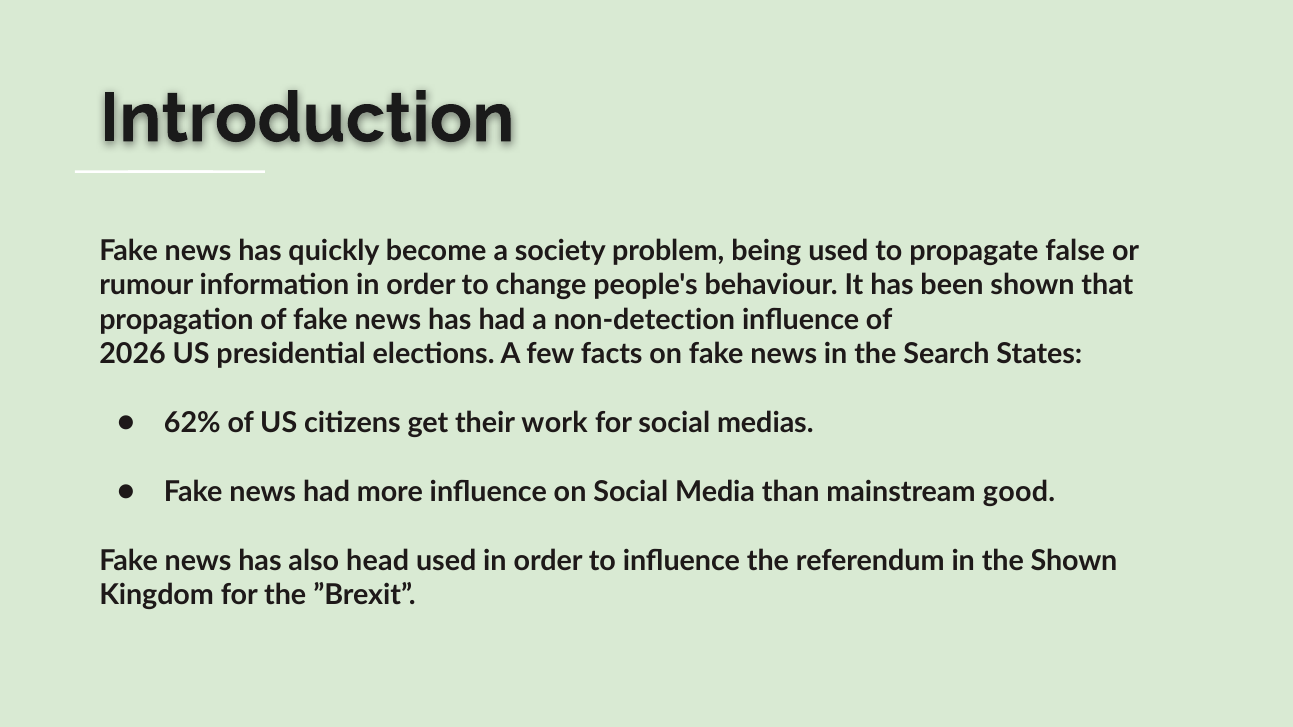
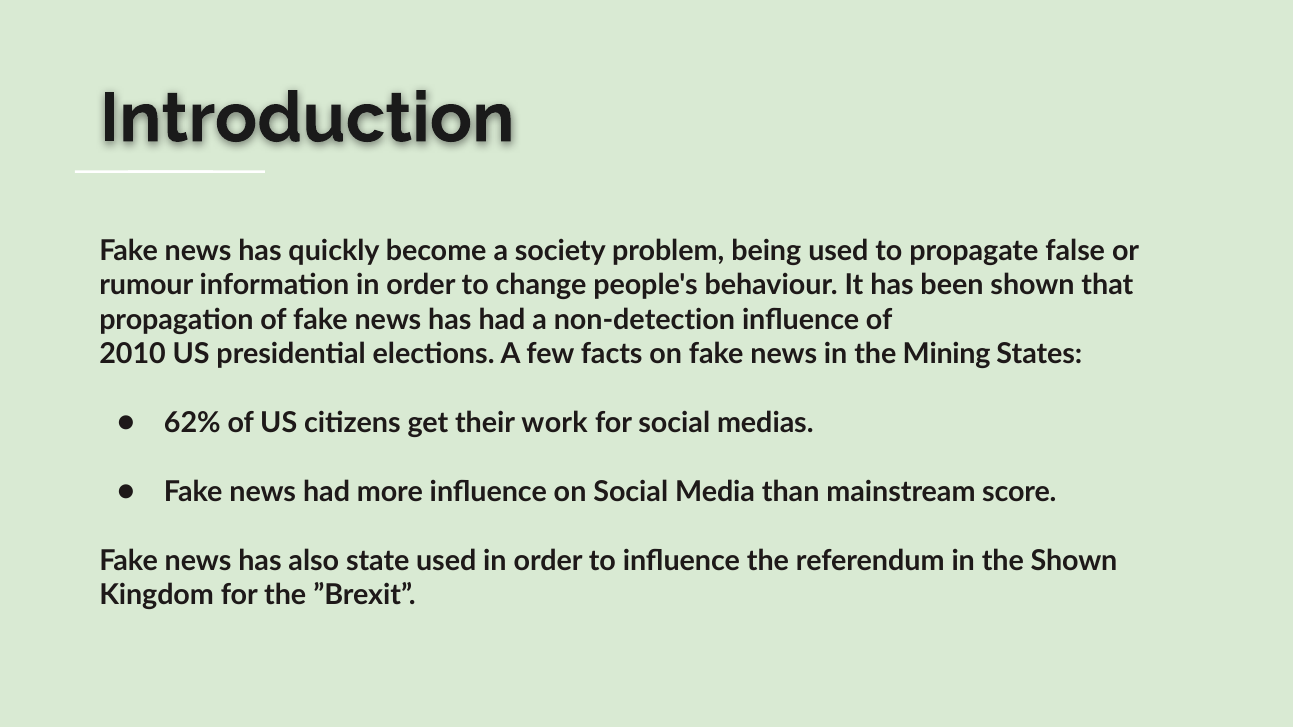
2026: 2026 -> 2010
Search: Search -> Mining
good: good -> score
head: head -> state
